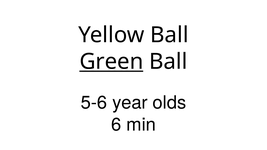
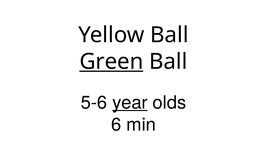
year underline: none -> present
